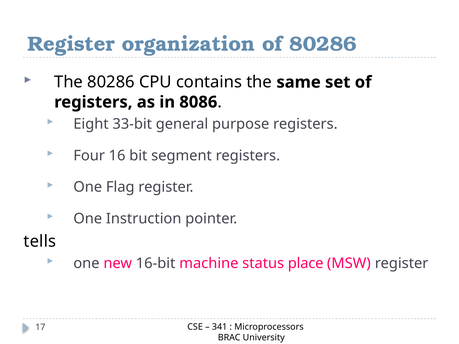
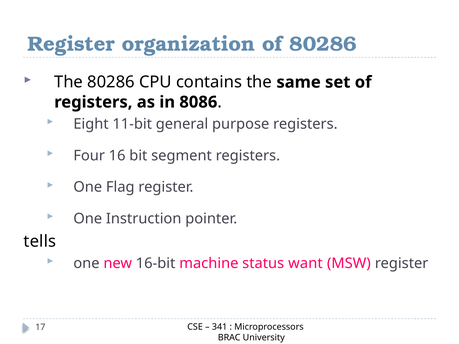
33-bit: 33-bit -> 11-bit
place: place -> want
